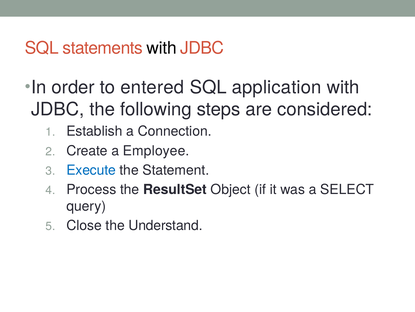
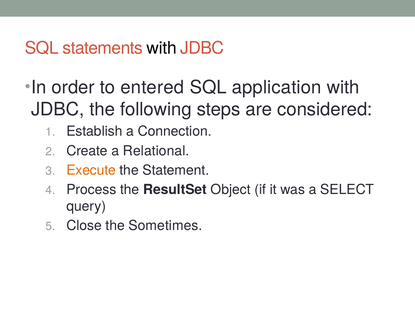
a Employee: Employee -> Relational
Execute colour: blue -> orange
Understand: Understand -> Sometimes
